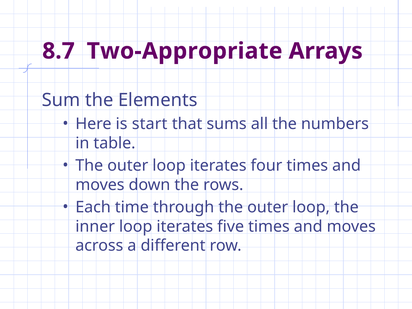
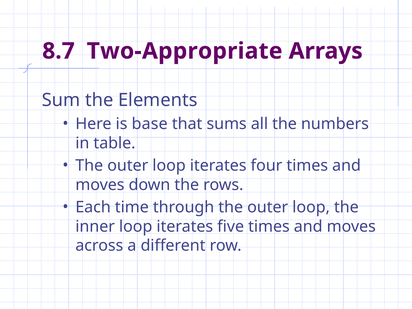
start: start -> base
